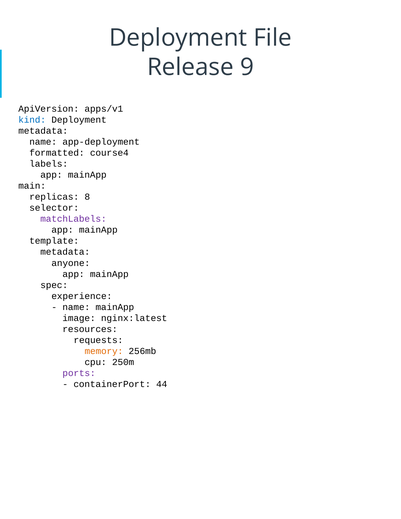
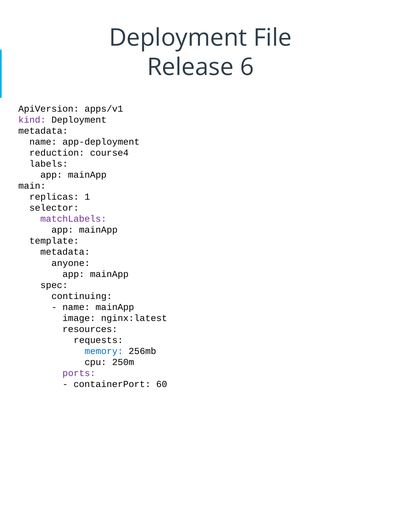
9: 9 -> 6
kind colour: blue -> purple
formatted: formatted -> reduction
8: 8 -> 1
experience: experience -> continuing
memory colour: orange -> blue
44: 44 -> 60
